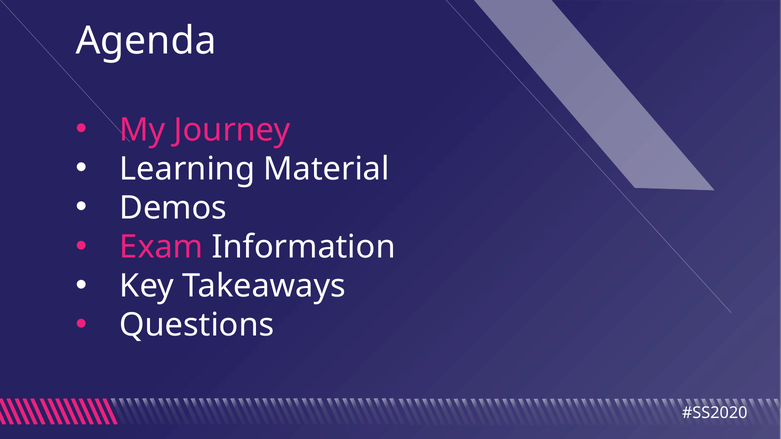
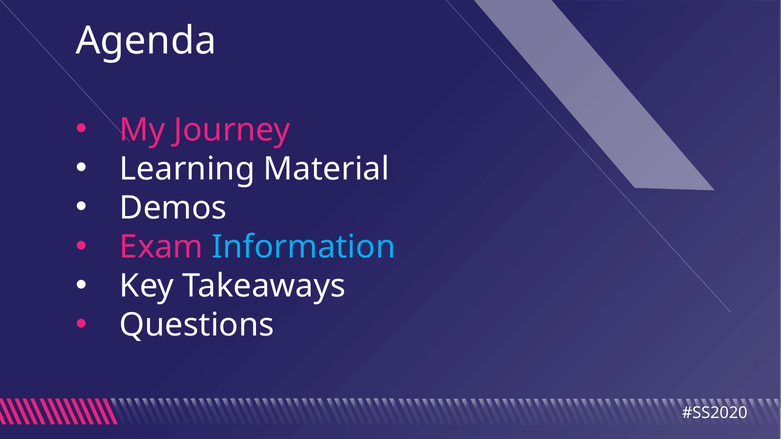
Information colour: white -> light blue
